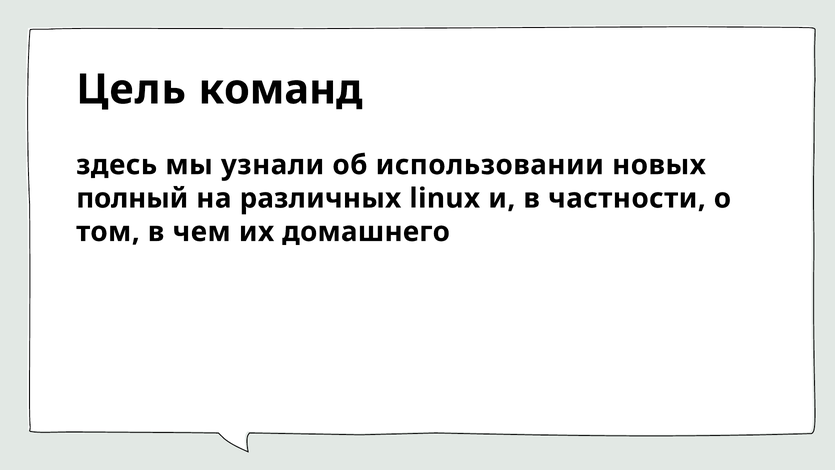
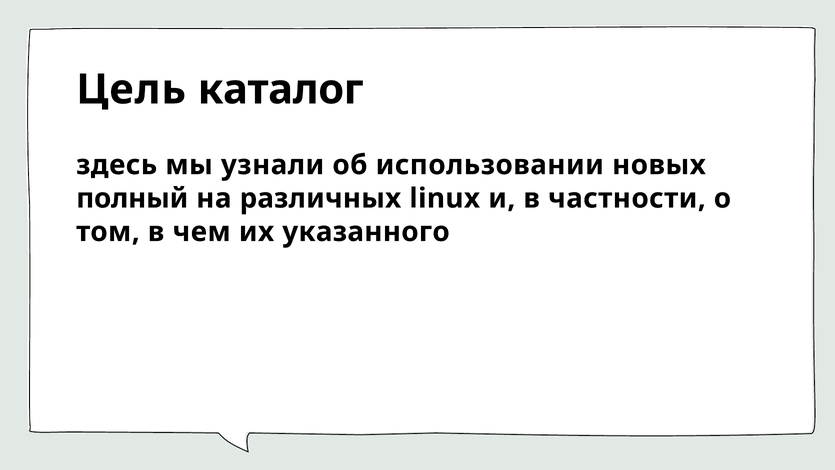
команд: команд -> каталог
домашнего: домашнего -> указанного
